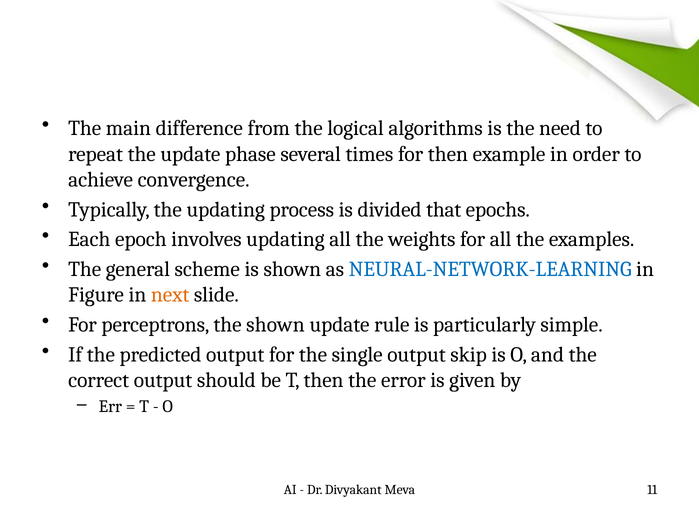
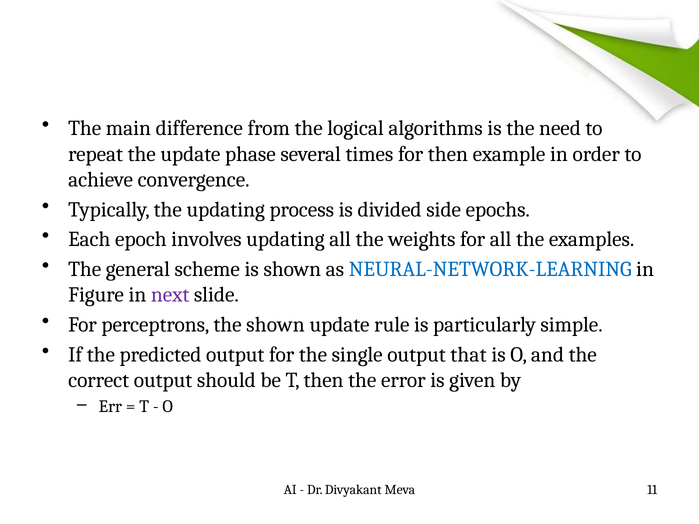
that: that -> side
next colour: orange -> purple
skip: skip -> that
